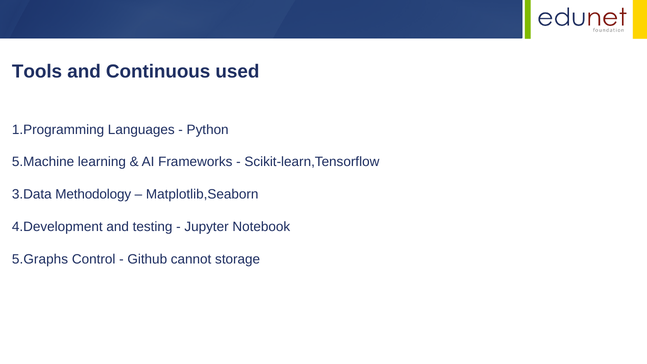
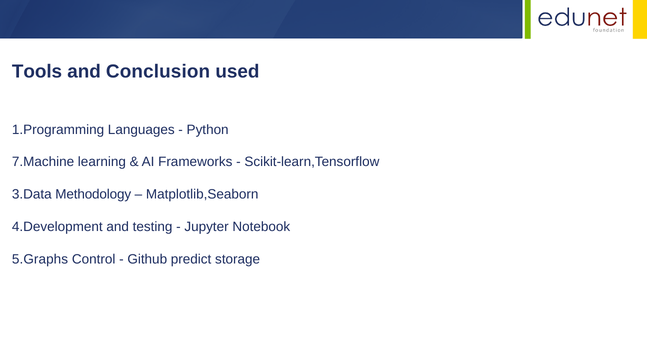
Continuous: Continuous -> Conclusion
5.Machine: 5.Machine -> 7.Machine
cannot: cannot -> predict
